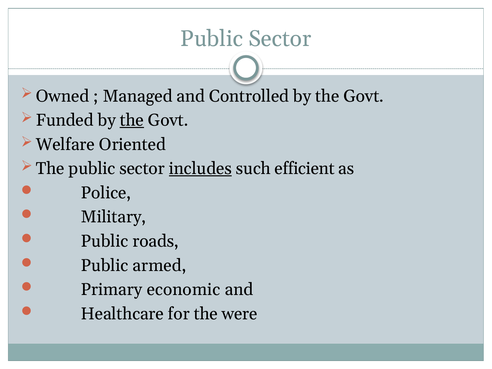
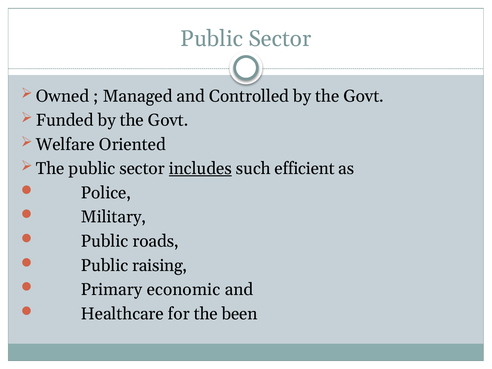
the at (132, 120) underline: present -> none
armed: armed -> raising
were: were -> been
